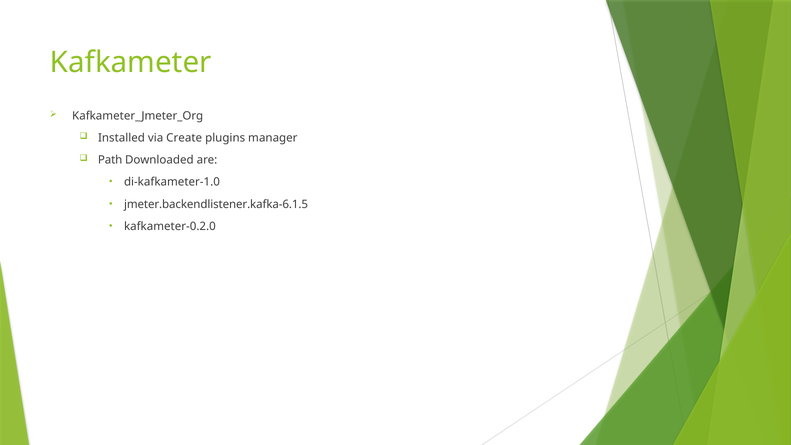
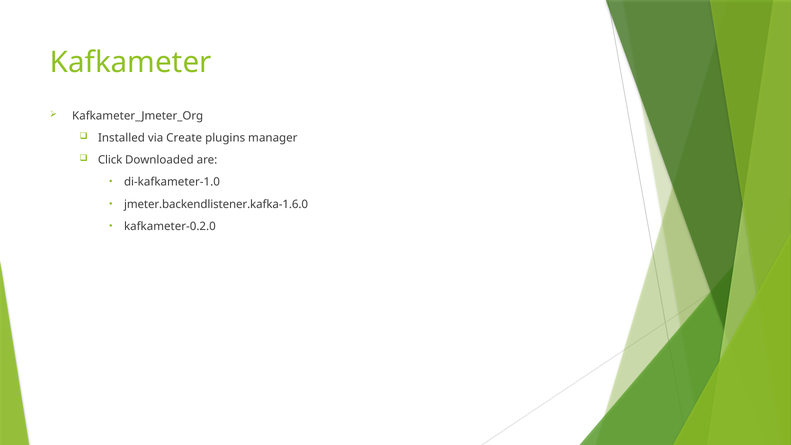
Path: Path -> Click
jmeter.backendlistener.kafka-6.1.5: jmeter.backendlistener.kafka-6.1.5 -> jmeter.backendlistener.kafka-1.6.0
